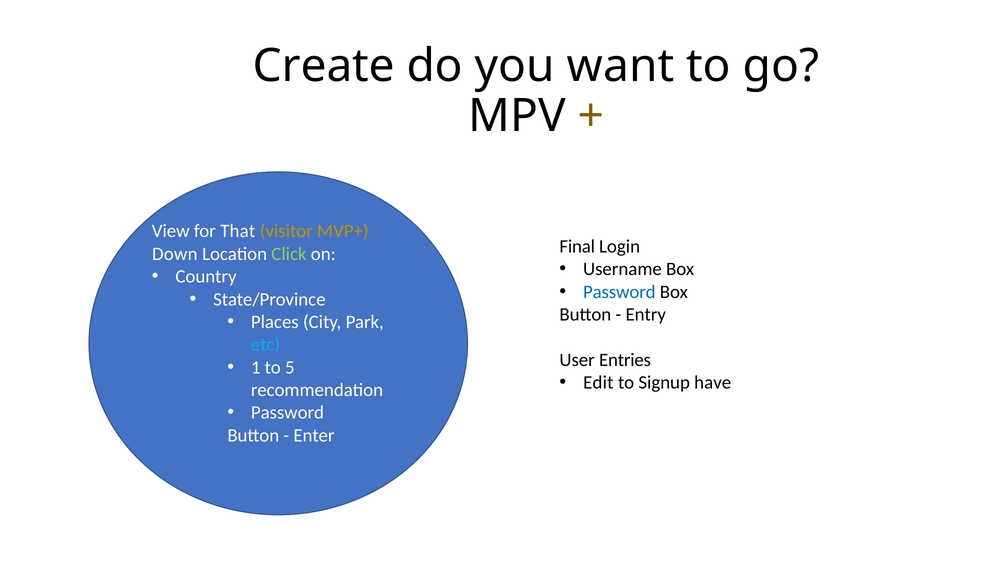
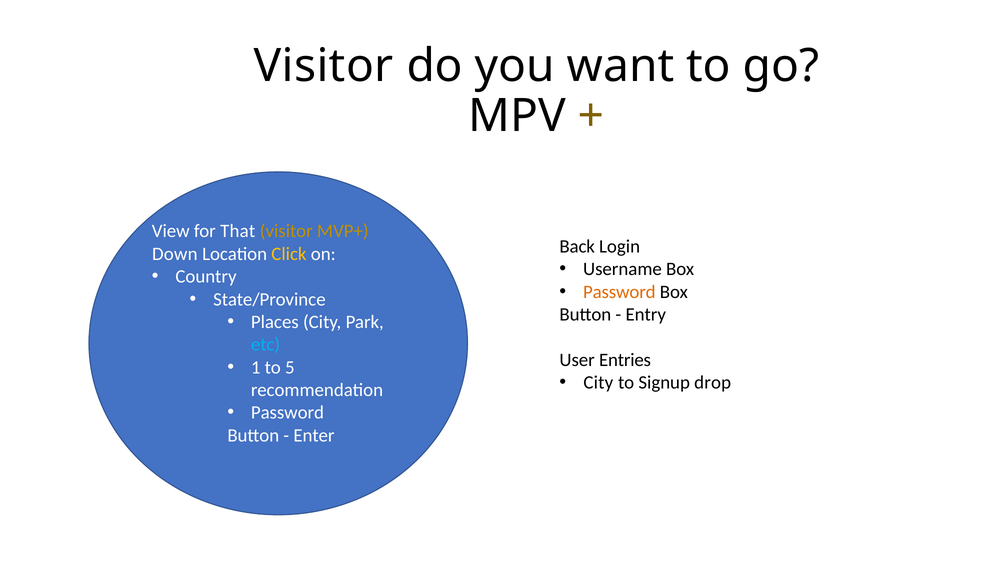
Create at (324, 66): Create -> Visitor
Final: Final -> Back
Click colour: light green -> yellow
Password at (619, 291) colour: blue -> orange
Edit at (598, 382): Edit -> City
have: have -> drop
